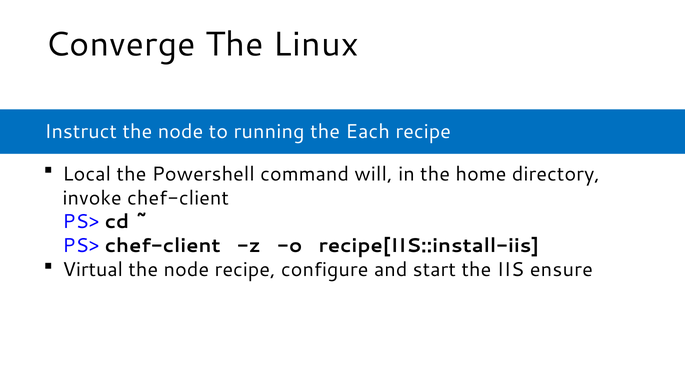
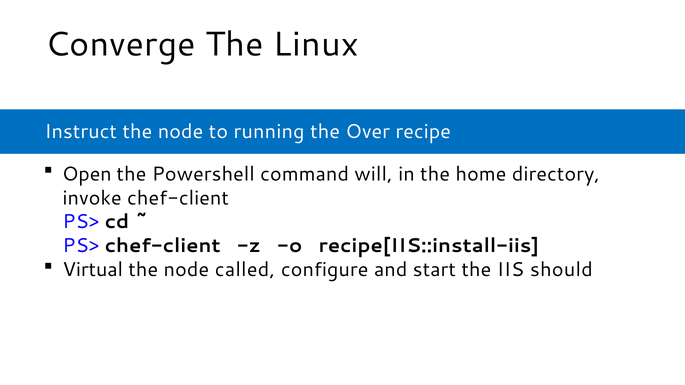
Each: Each -> Over
Local: Local -> Open
node recipe: recipe -> called
ensure: ensure -> should
